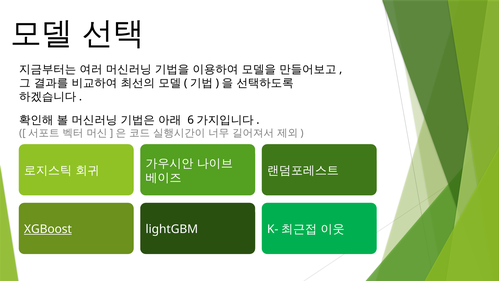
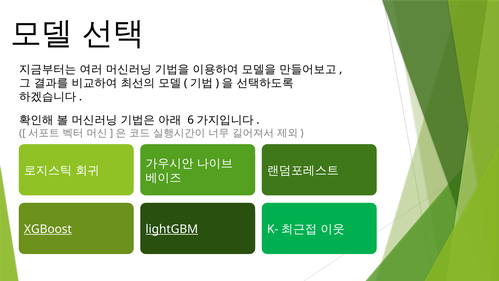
lightGBM underline: none -> present
